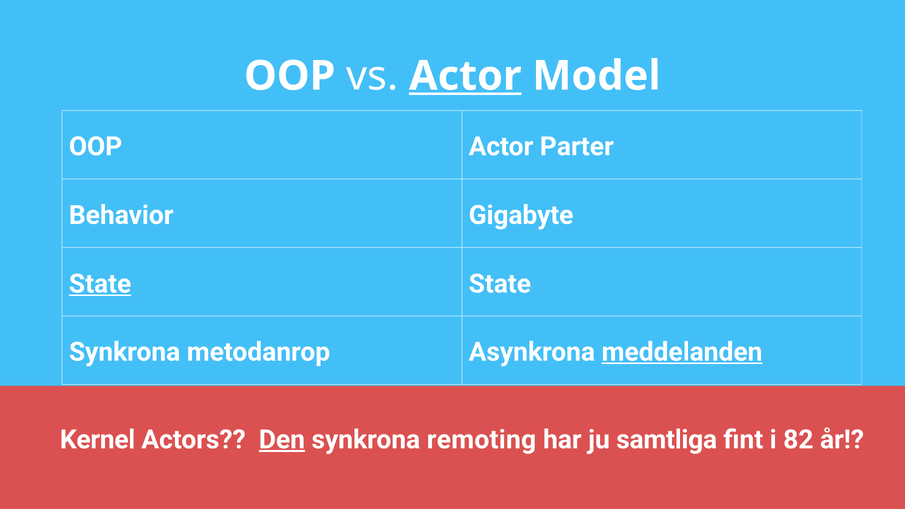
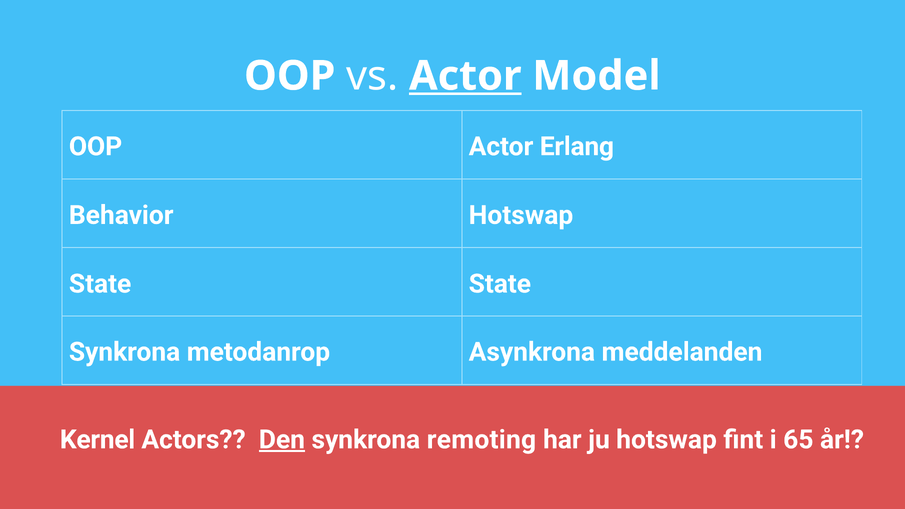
Parter: Parter -> Erlang
Gigabyte at (521, 215): Gigabyte -> Hotswap
State at (100, 284) underline: present -> none
meddelanden underline: present -> none
ju samtliga: samtliga -> hotswap
82: 82 -> 65
